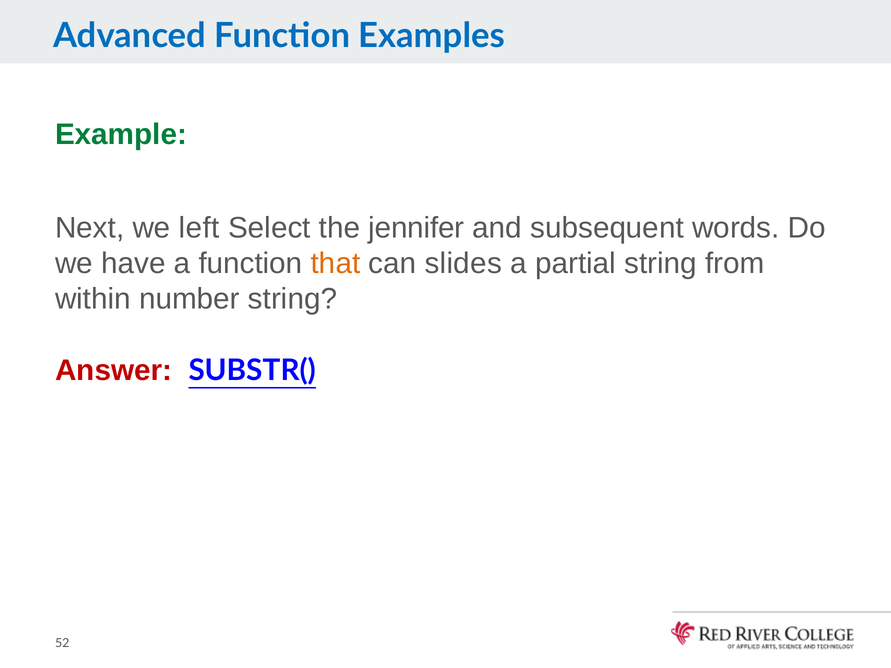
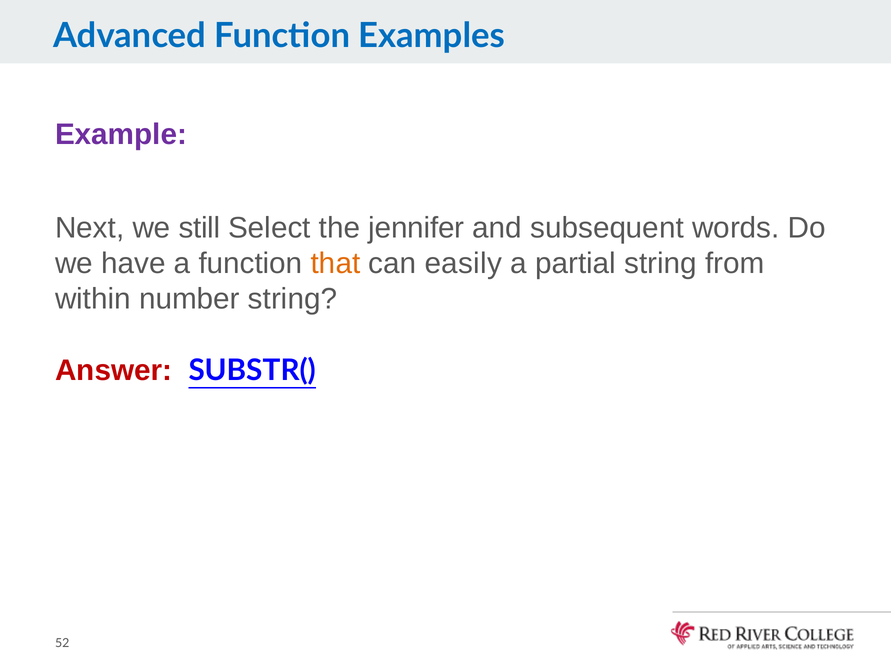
Example colour: green -> purple
left: left -> still
slides: slides -> easily
